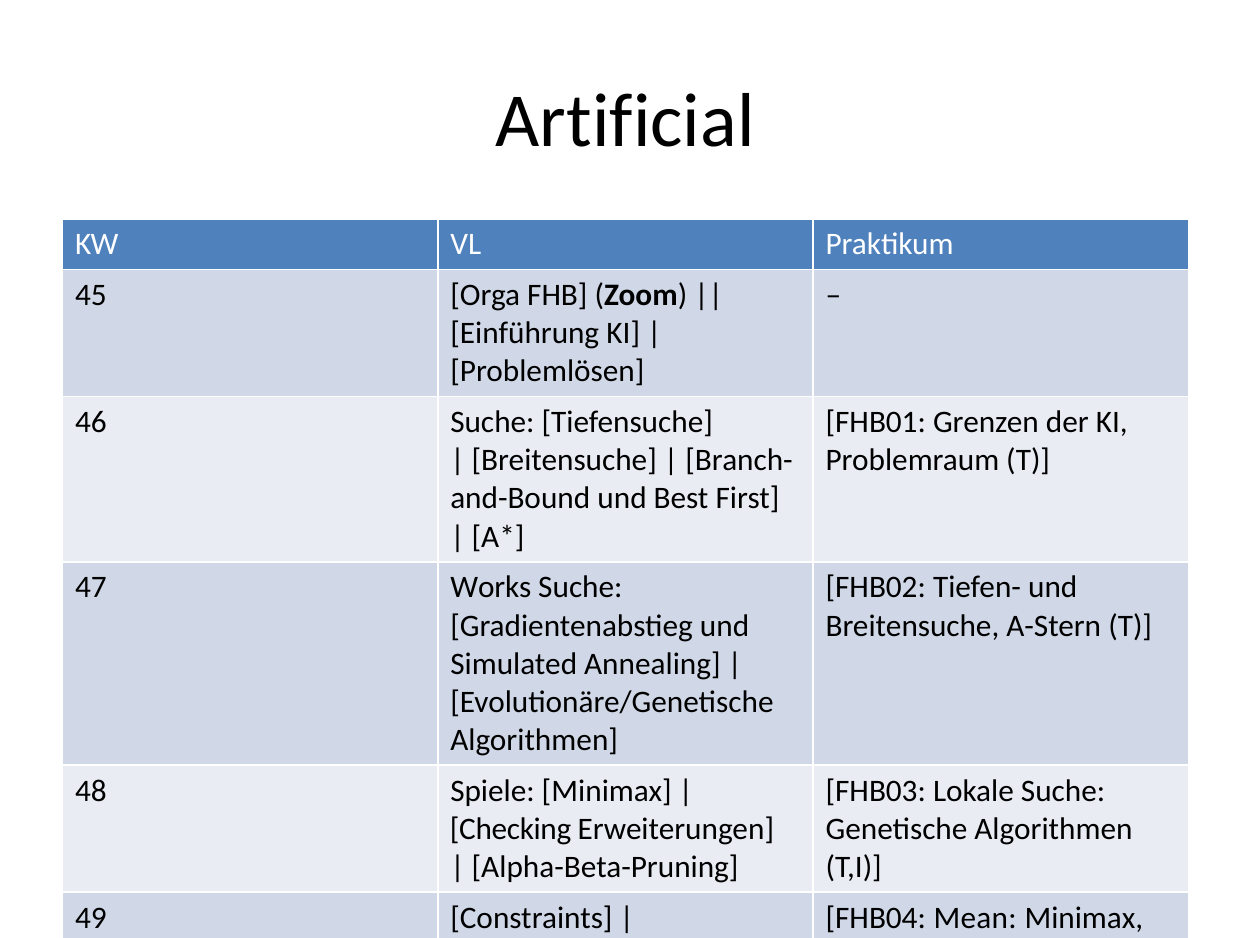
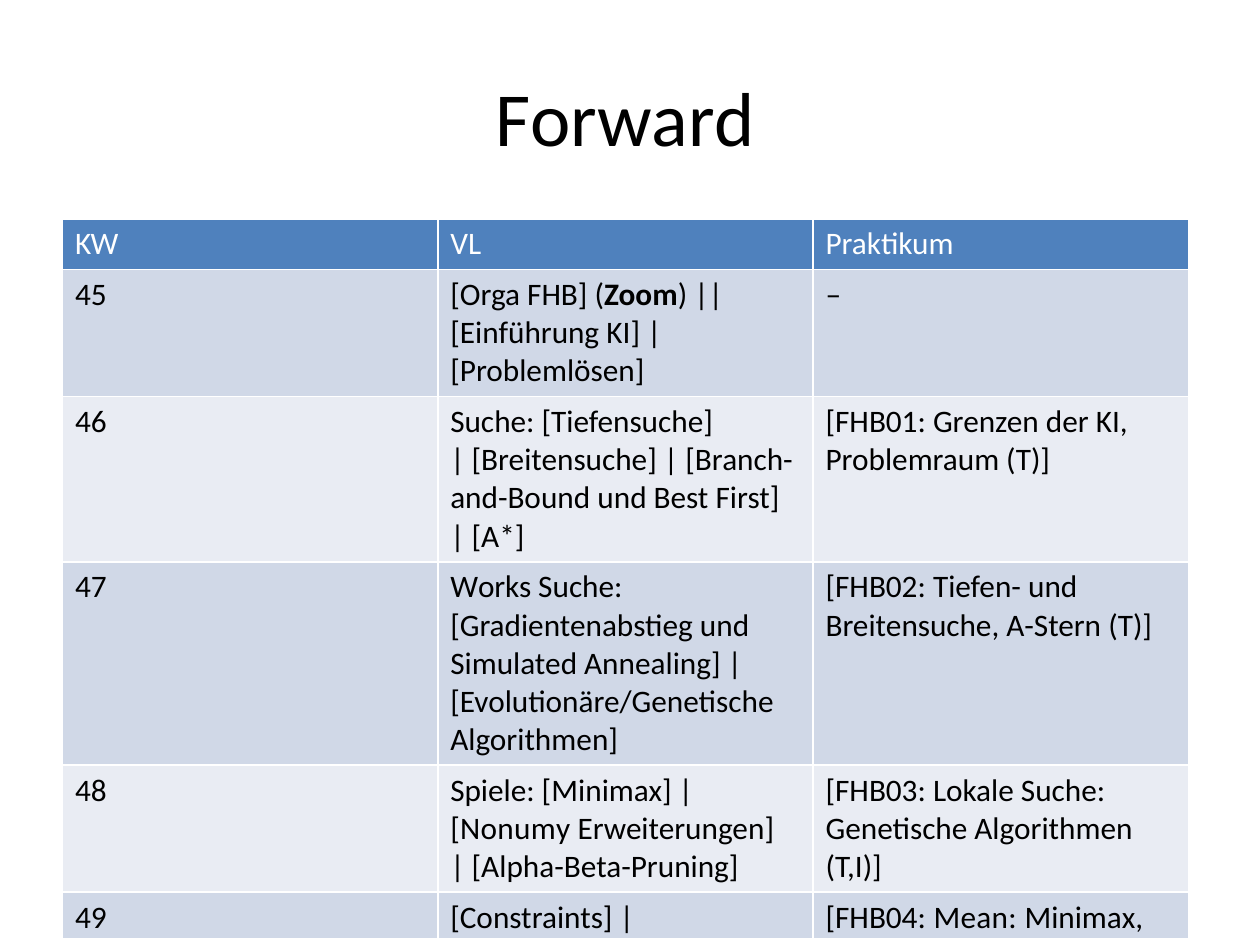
Artificial at (625, 121): Artificial -> Forward
Checking at (511, 829): Checking -> Nonumy
